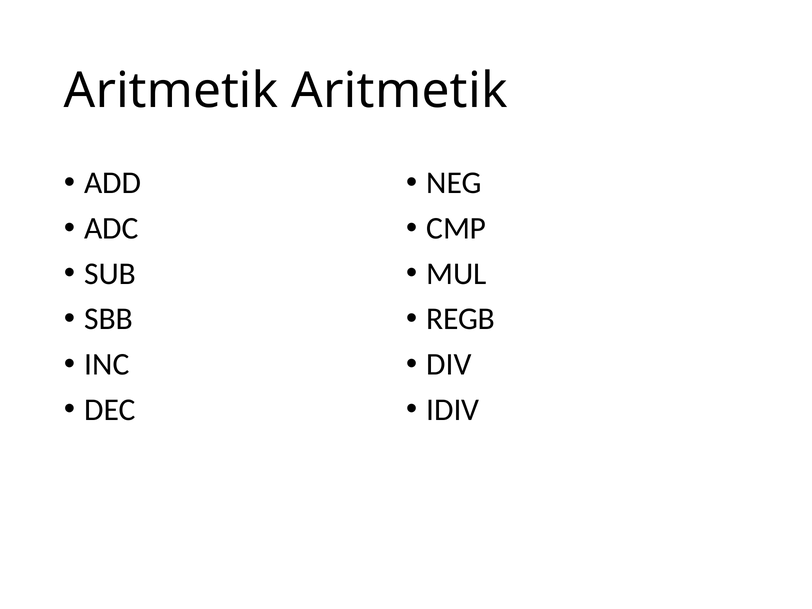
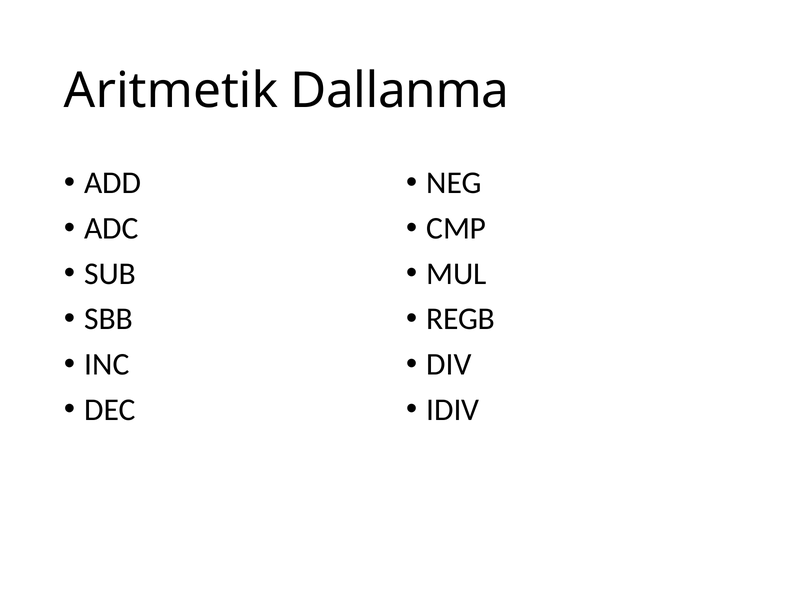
Aritmetik Aritmetik: Aritmetik -> Dallanma
